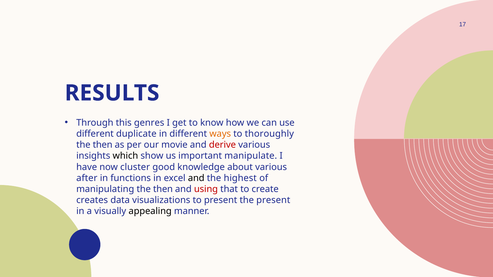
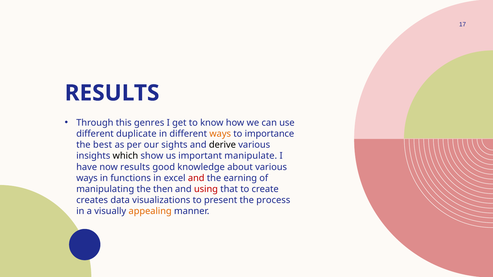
thoroughly: thoroughly -> importance
then at (103, 145): then -> best
movie: movie -> sights
derive colour: red -> black
now cluster: cluster -> results
after at (87, 178): after -> ways
and at (196, 178) colour: black -> red
highest: highest -> earning
the present: present -> process
appealing colour: black -> orange
